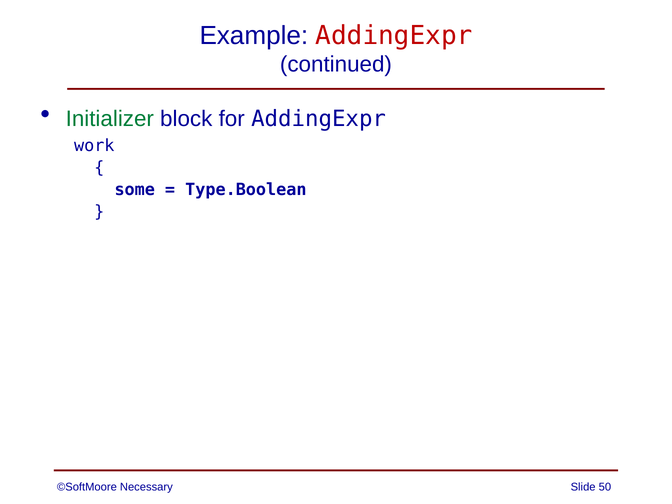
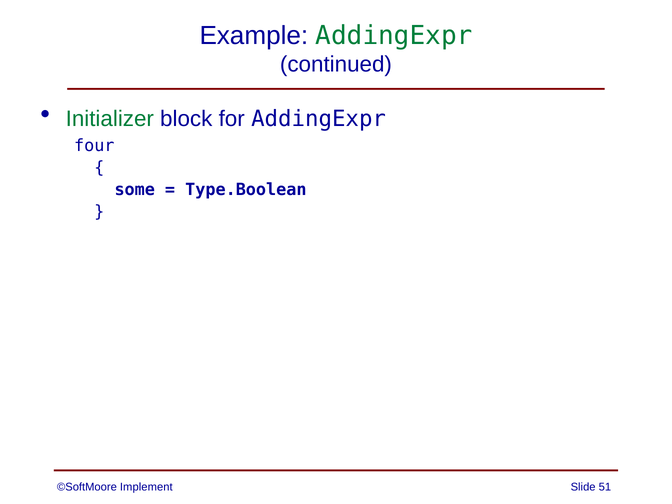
AddingExpr at (394, 35) colour: red -> green
work: work -> four
Necessary: Necessary -> Implement
50: 50 -> 51
